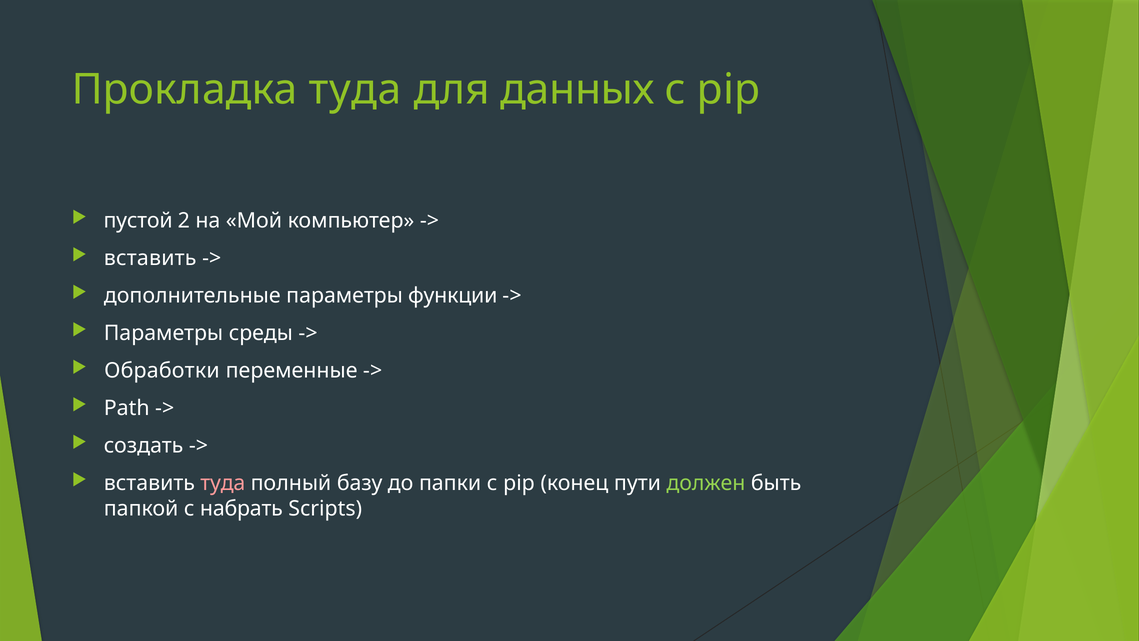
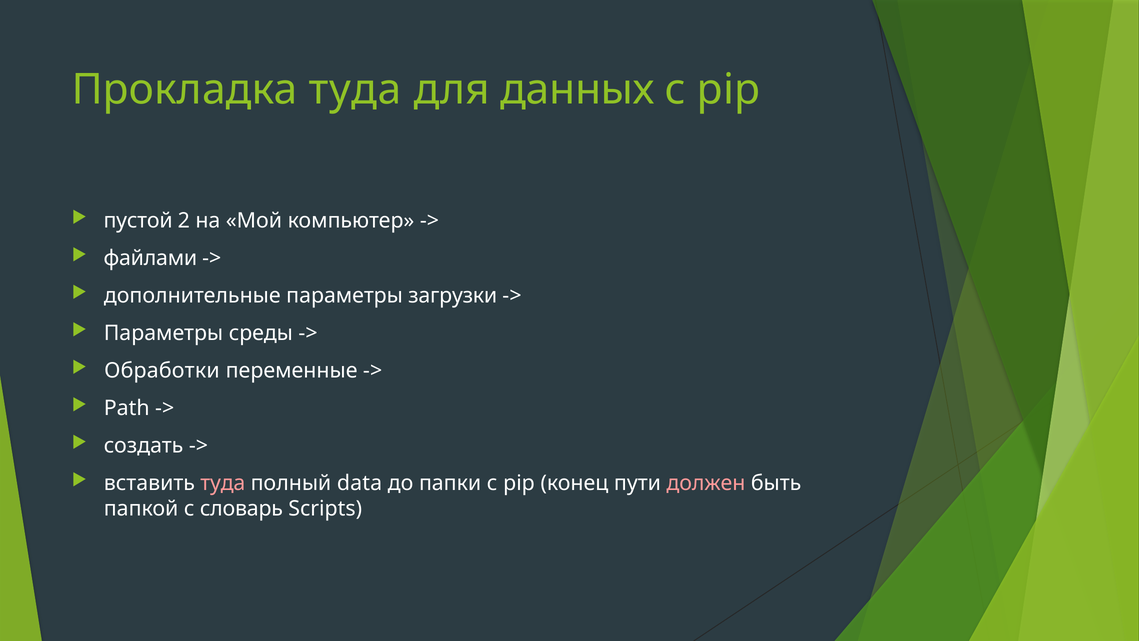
вставить at (150, 258): вставить -> файлами
функции: функции -> загрузки
базу: базу -> data
должен colour: light green -> pink
набрать: набрать -> словарь
